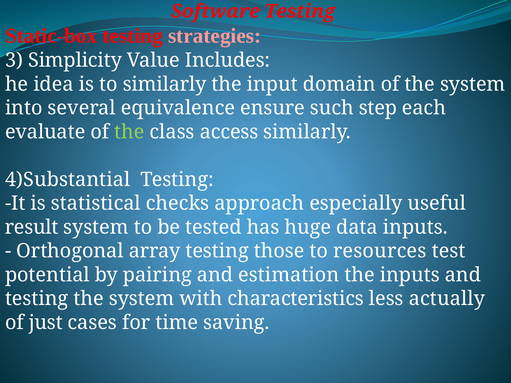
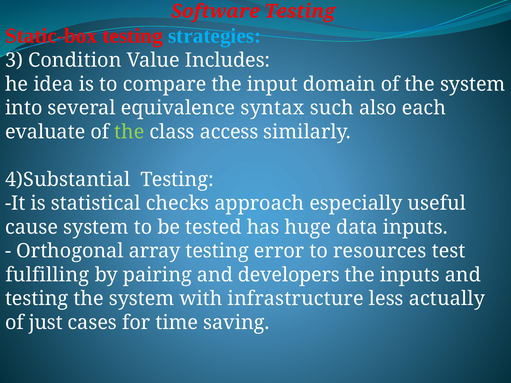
strategies colour: pink -> light blue
Simplicity: Simplicity -> Condition
to similarly: similarly -> compare
ensure: ensure -> syntax
step: step -> also
result: result -> cause
those: those -> error
potential: potential -> fulfilling
estimation: estimation -> developers
characteristics: characteristics -> infrastructure
